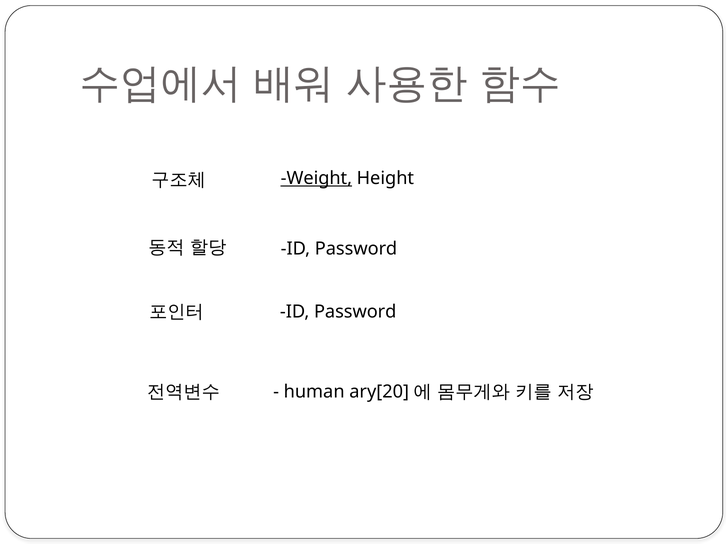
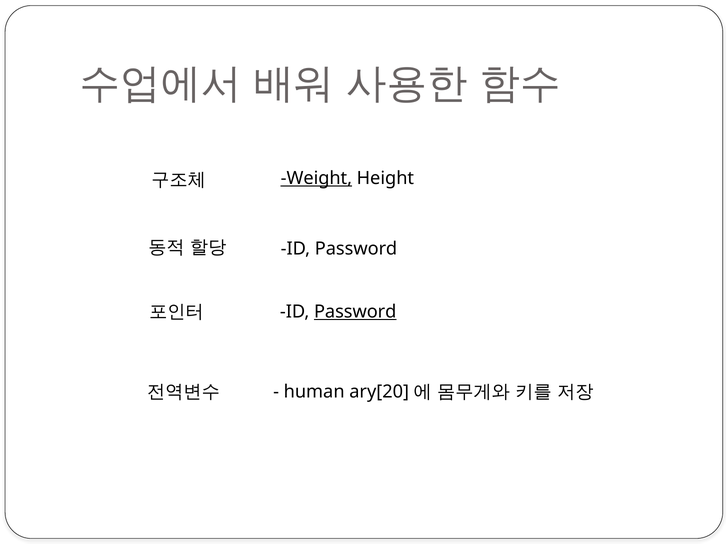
Password at (355, 312) underline: none -> present
